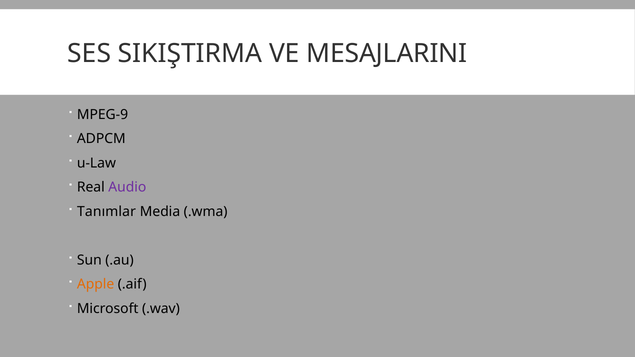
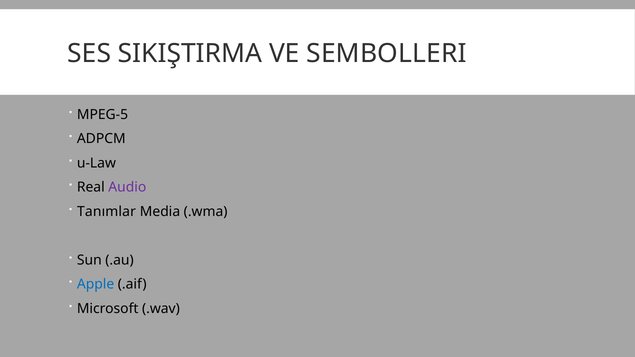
MESAJLARINI: MESAJLARINI -> SEMBOLLERI
MPEG-9: MPEG-9 -> MPEG-5
Apple colour: orange -> blue
